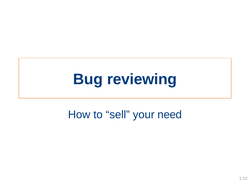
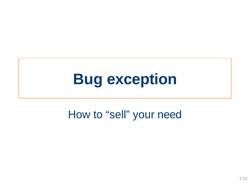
reviewing: reviewing -> exception
